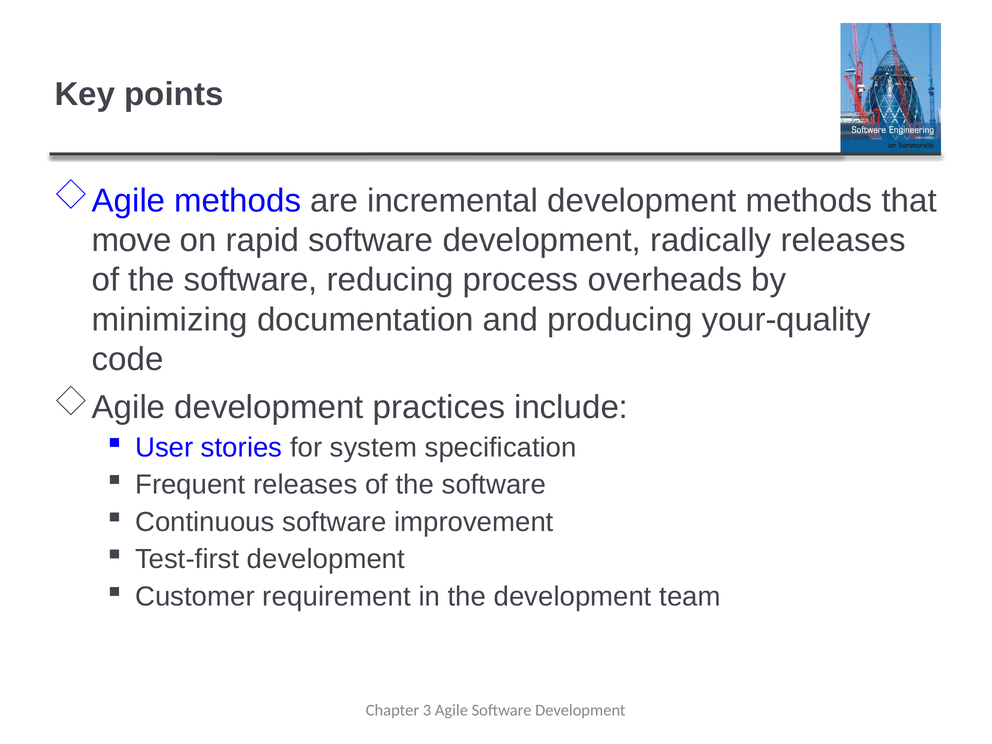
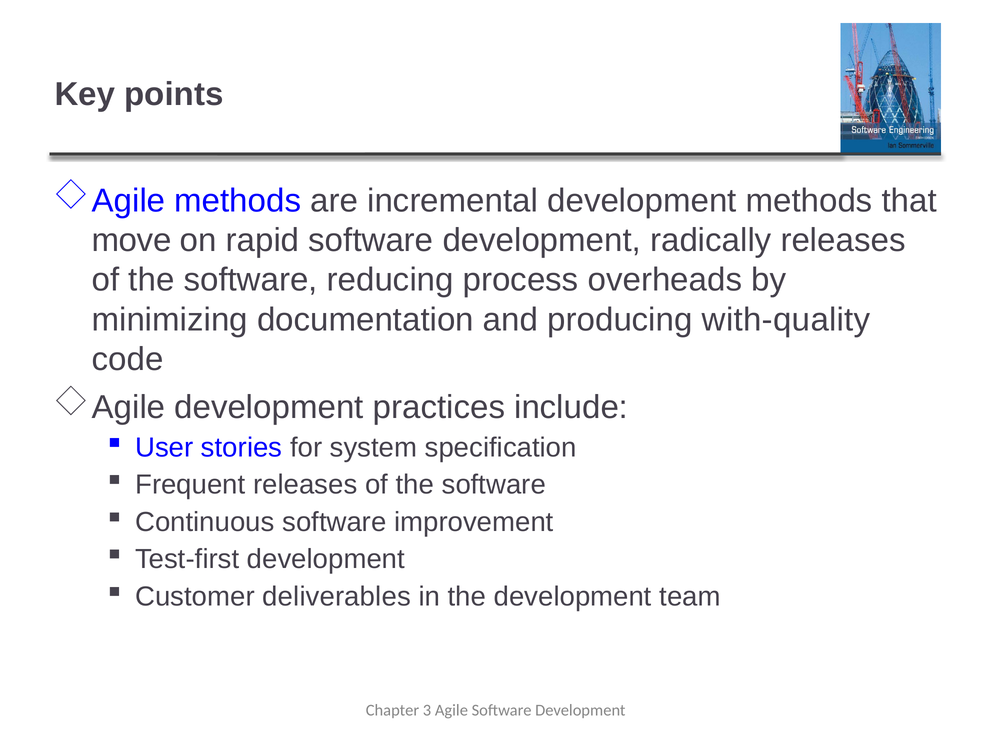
your-quality: your-quality -> with-quality
requirement: requirement -> deliverables
